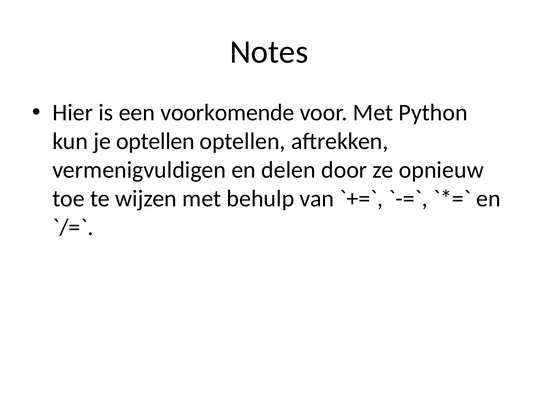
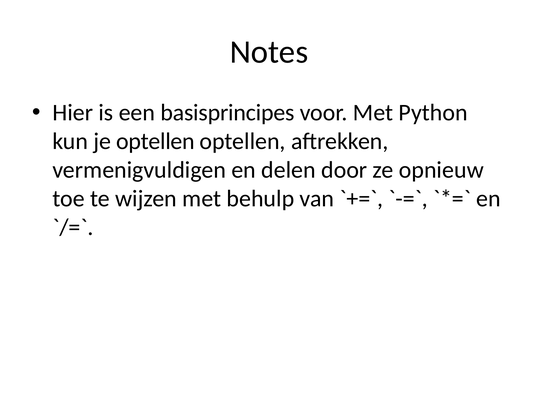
voorkomende: voorkomende -> basisprincipes
